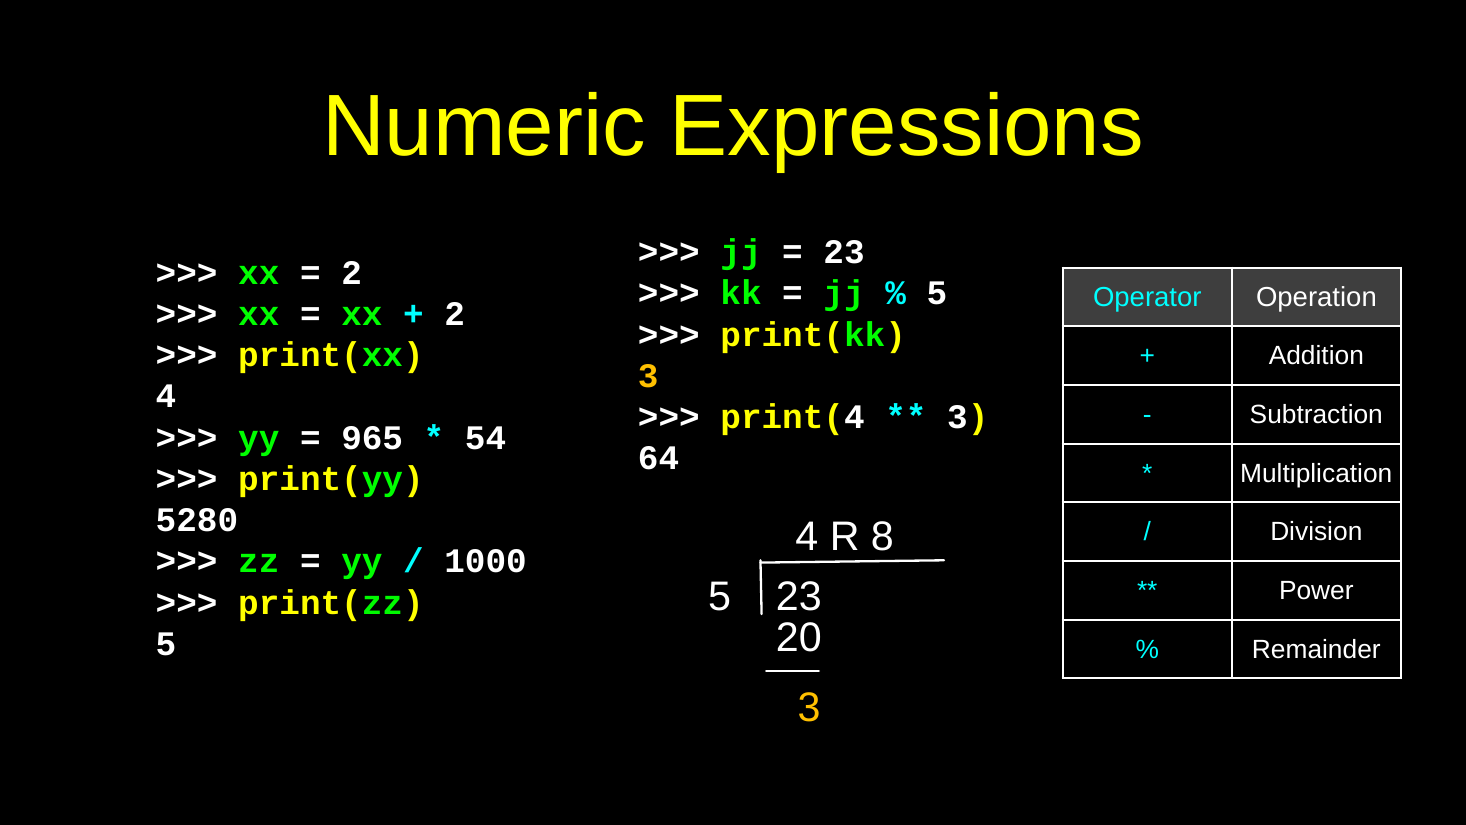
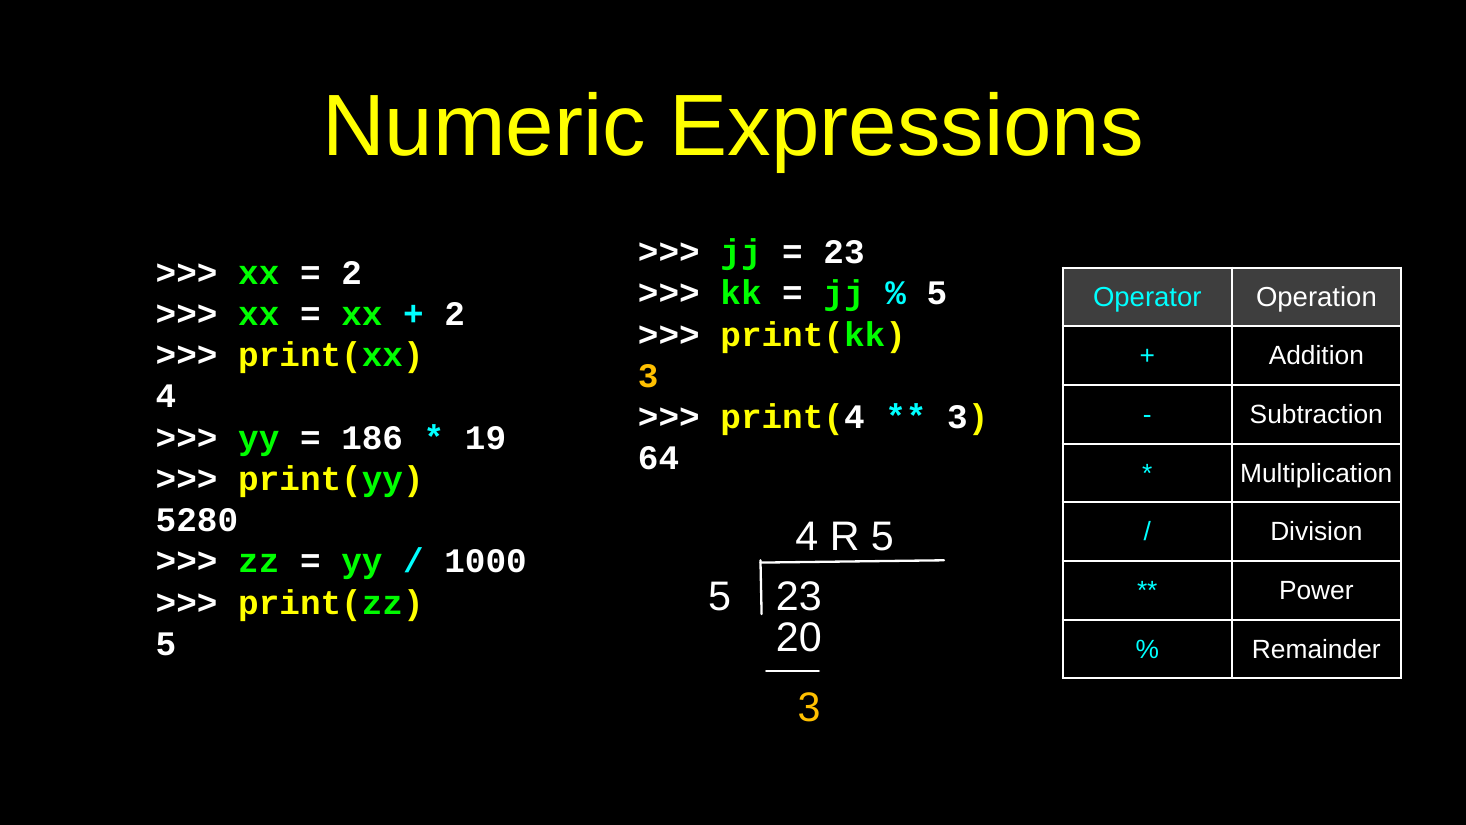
965: 965 -> 186
54: 54 -> 19
R 8: 8 -> 5
